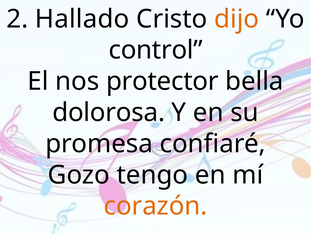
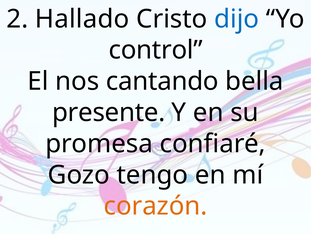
dijo colour: orange -> blue
protector: protector -> cantando
dolorosa: dolorosa -> presente
